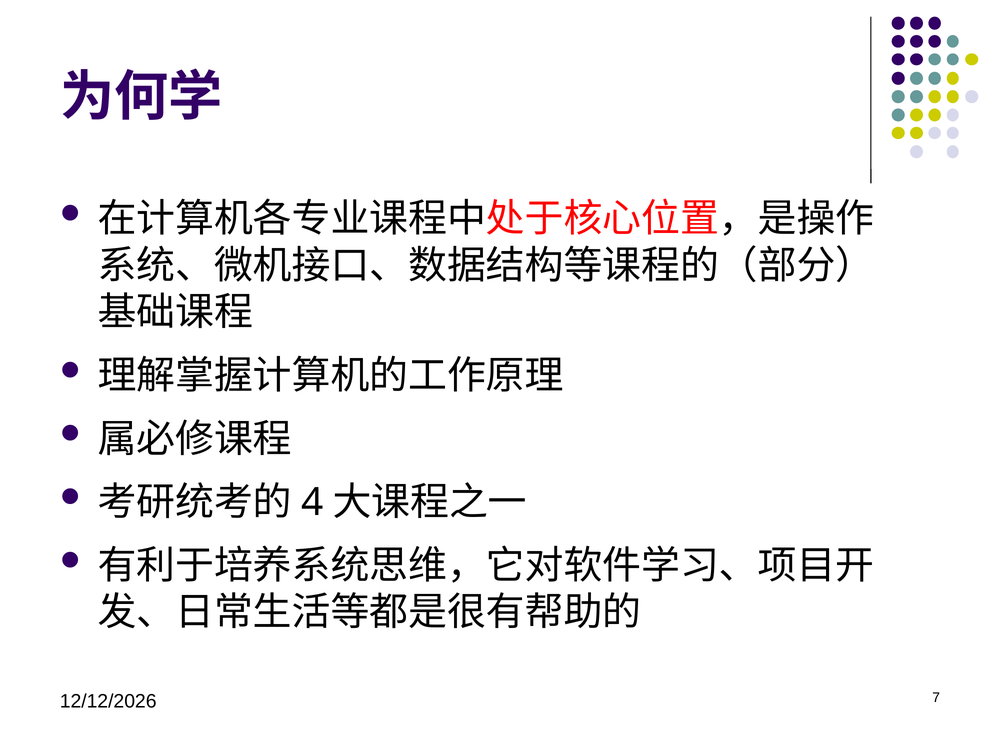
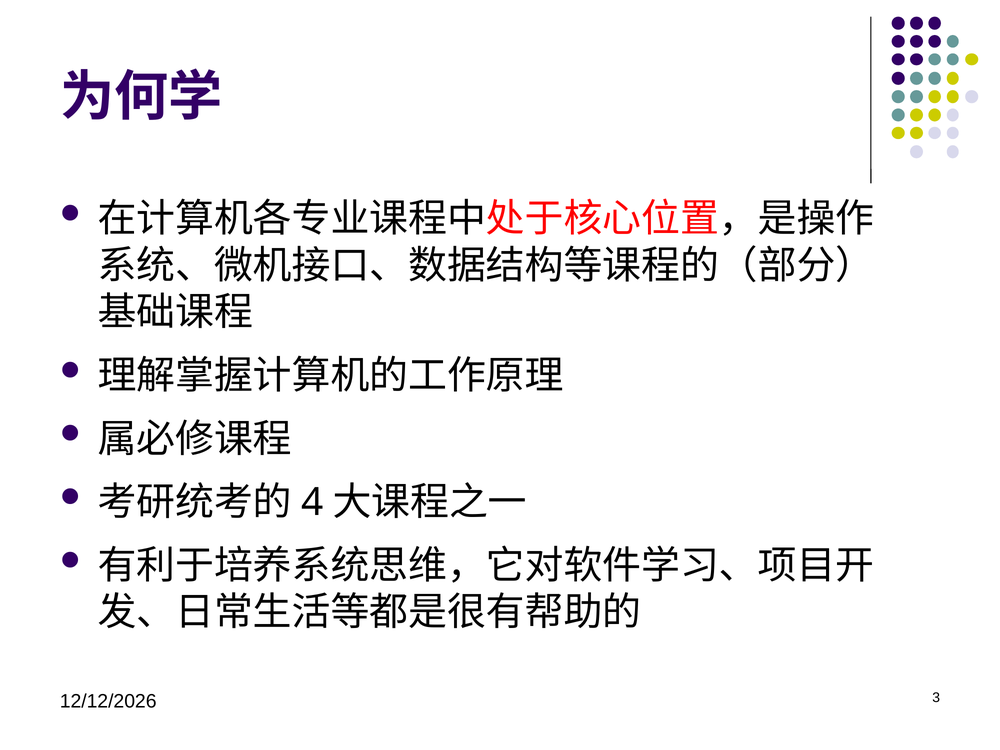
7: 7 -> 3
